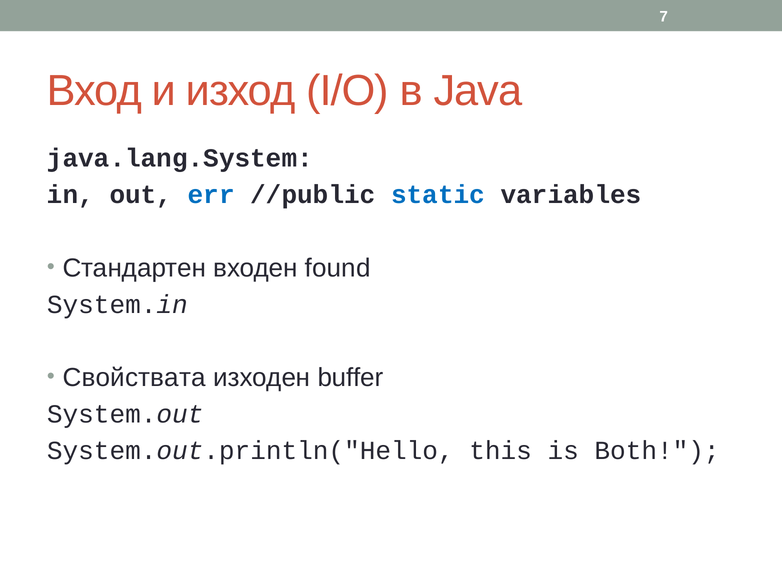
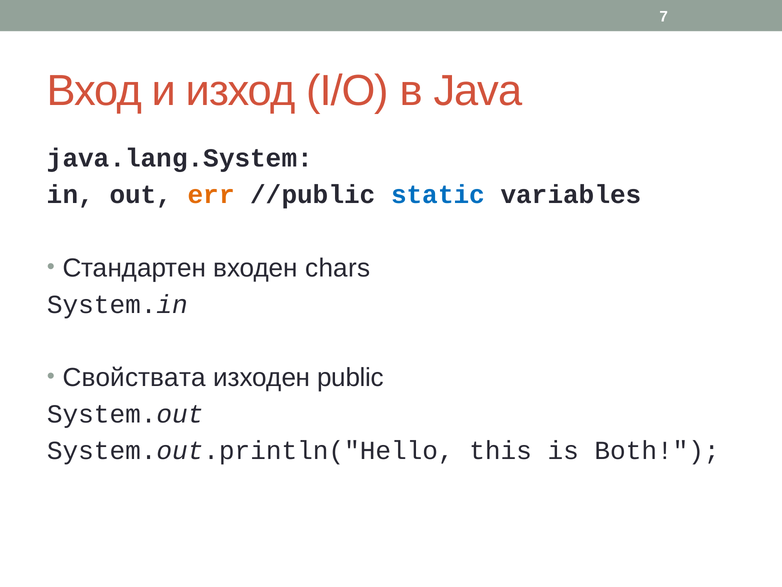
err colour: blue -> orange
found: found -> chars
buffer: buffer -> public
